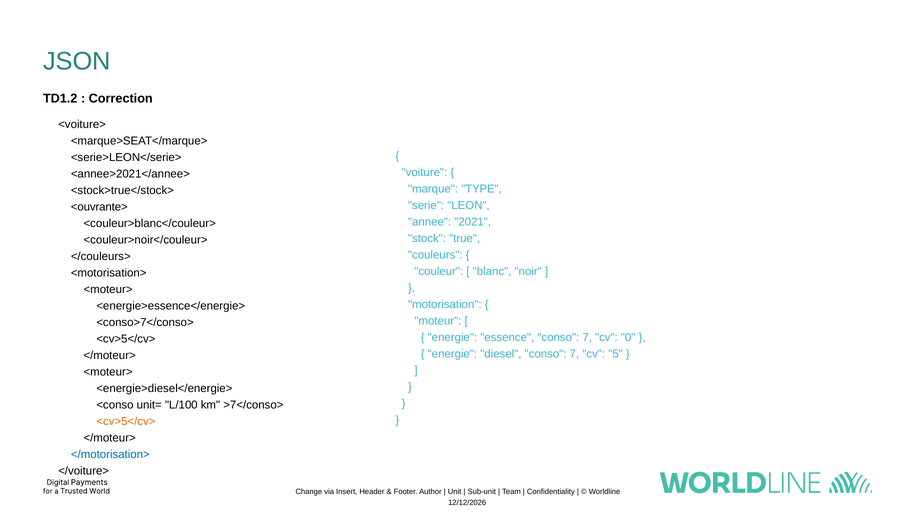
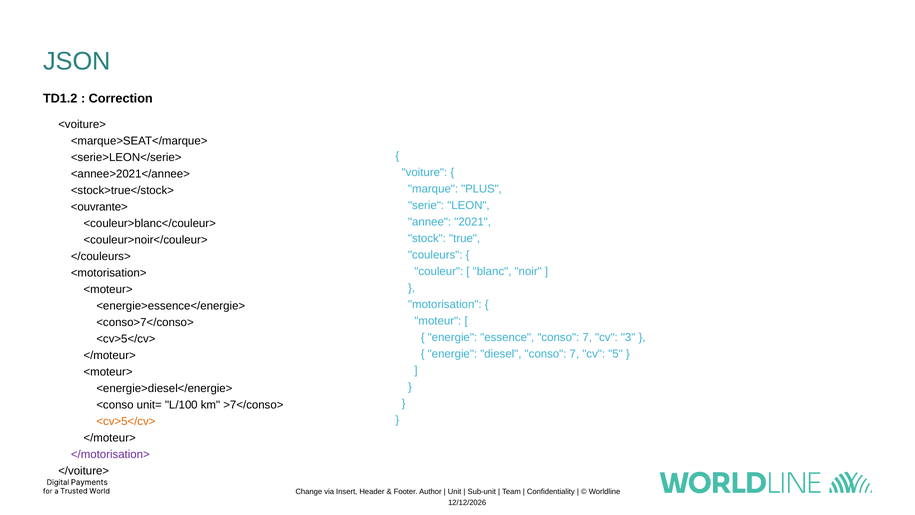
TYPE: TYPE -> PLUS
0: 0 -> 3
</motorisation> colour: blue -> purple
